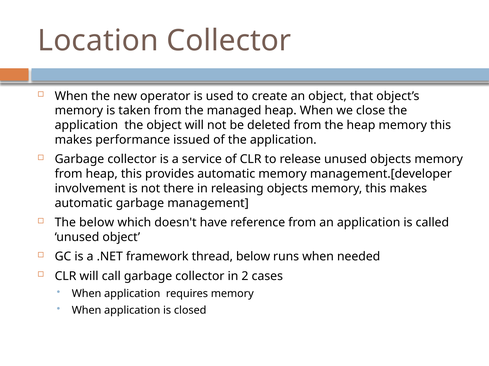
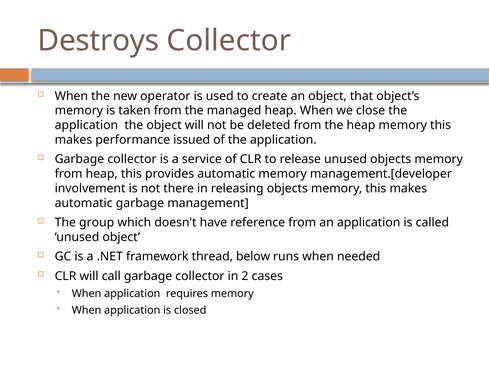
Location: Location -> Destroys
The below: below -> group
